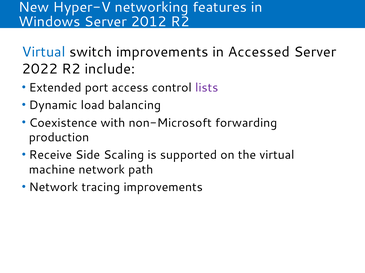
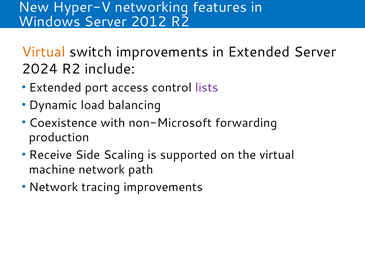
Virtual at (44, 52) colour: blue -> orange
in Accessed: Accessed -> Extended
2022: 2022 -> 2024
